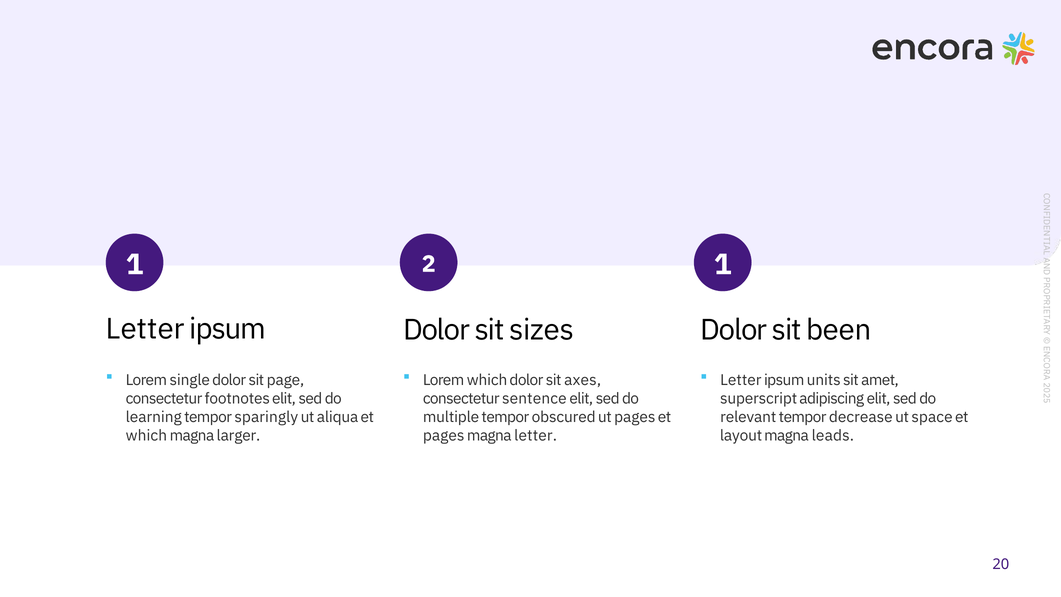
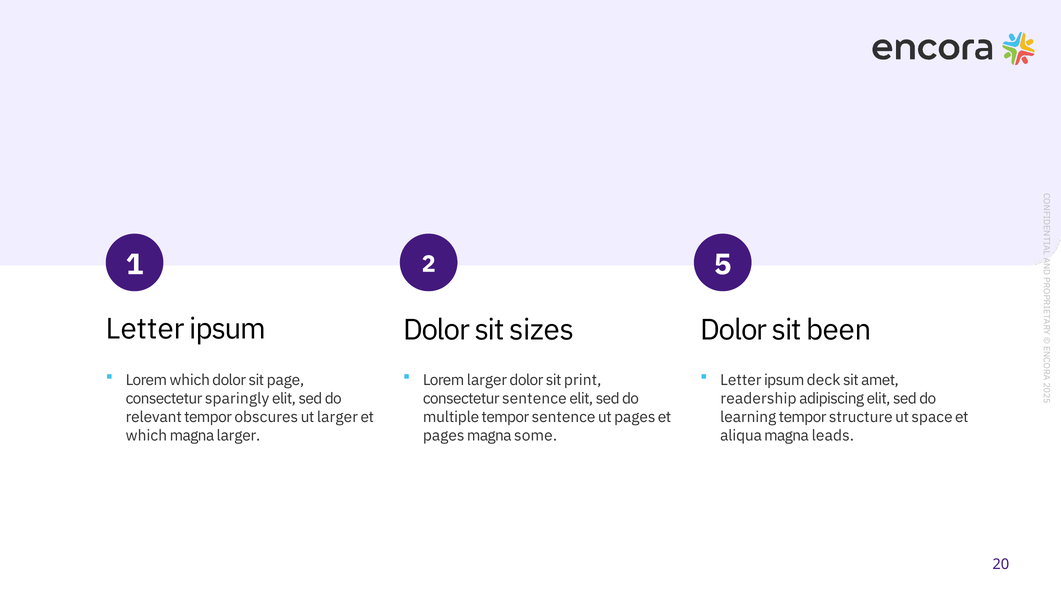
1 at (723, 264): 1 -> 5
Lorem single: single -> which
Lorem which: which -> larger
axes: axes -> print
units: units -> deck
footnotes: footnotes -> sparingly
superscript: superscript -> readership
learning: learning -> relevant
sparingly: sparingly -> obscures
ut aliqua: aliqua -> larger
tempor obscured: obscured -> sentence
relevant: relevant -> learning
decrease: decrease -> structure
magna letter: letter -> some
layout: layout -> aliqua
